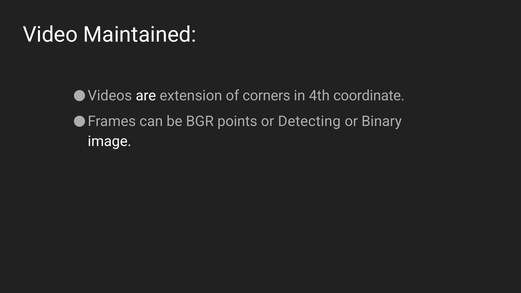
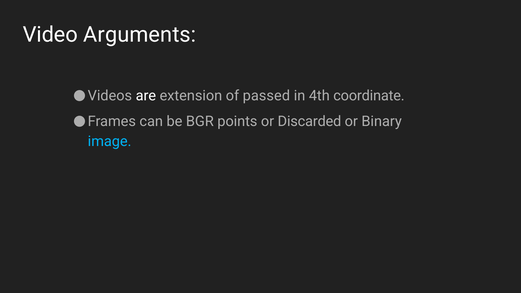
Maintained: Maintained -> Arguments
corners: corners -> passed
Detecting: Detecting -> Discarded
image colour: white -> light blue
